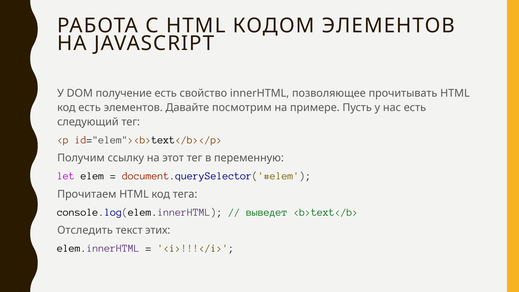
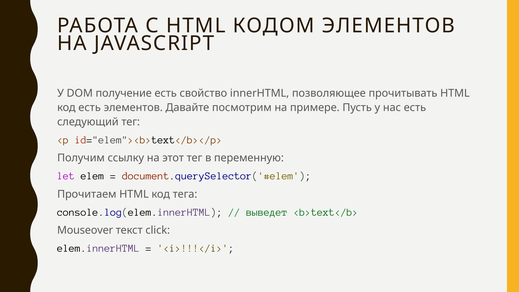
Отследить: Отследить -> Mouseover
этих: этих -> click
